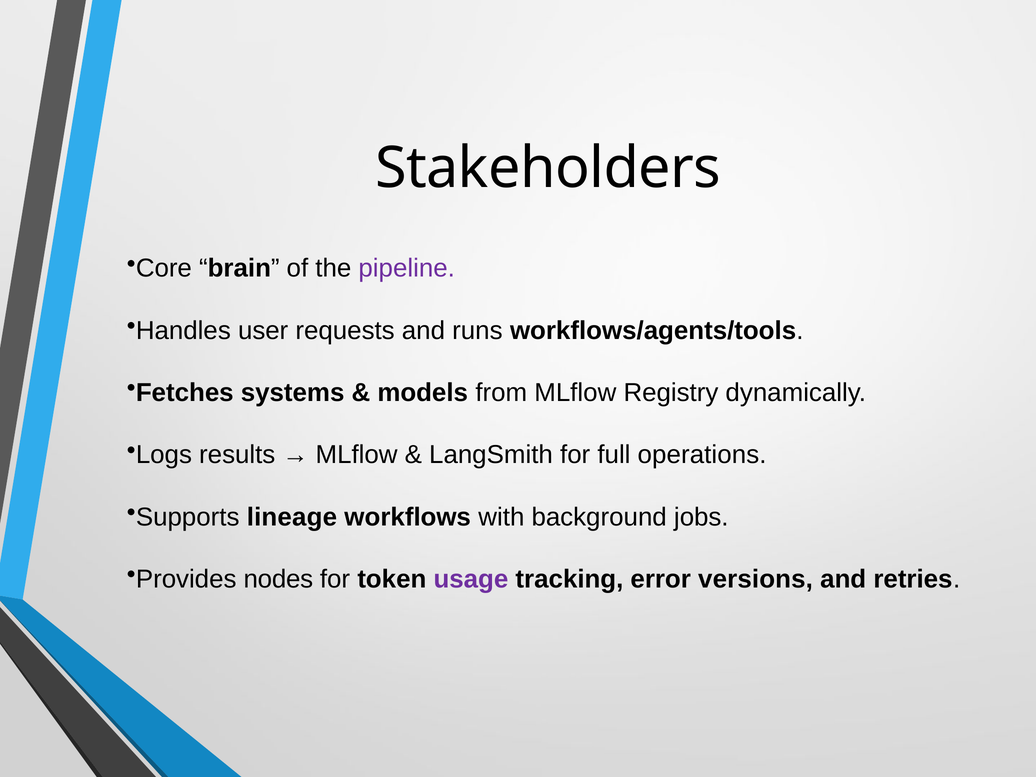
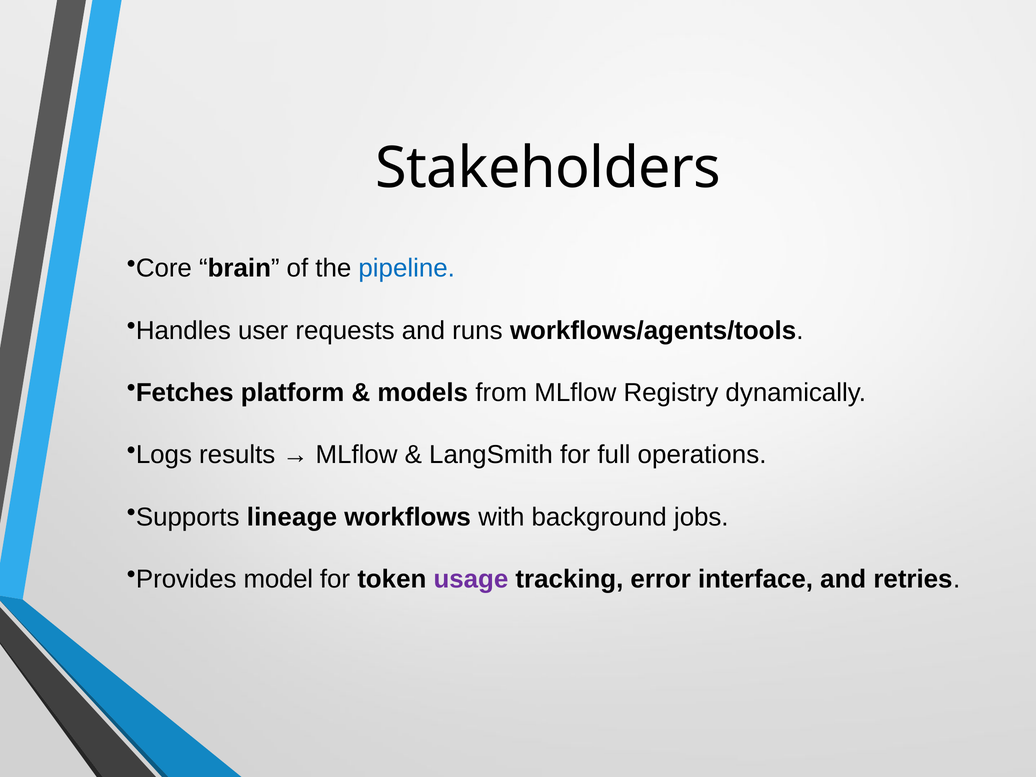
pipeline colour: purple -> blue
systems: systems -> platform
nodes: nodes -> model
versions: versions -> interface
